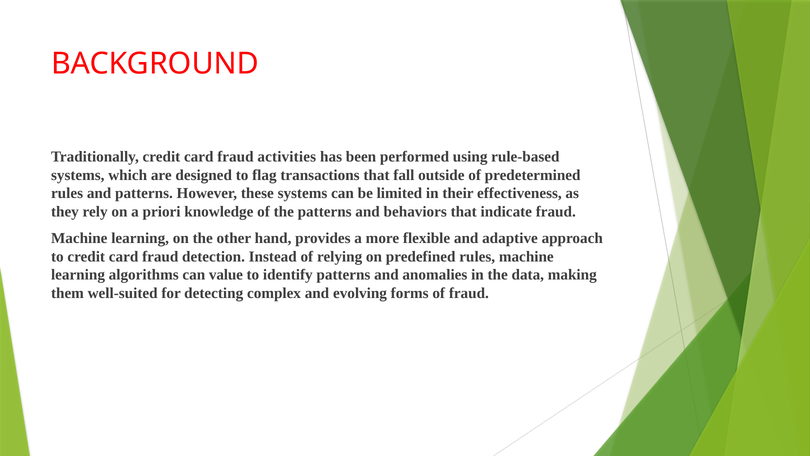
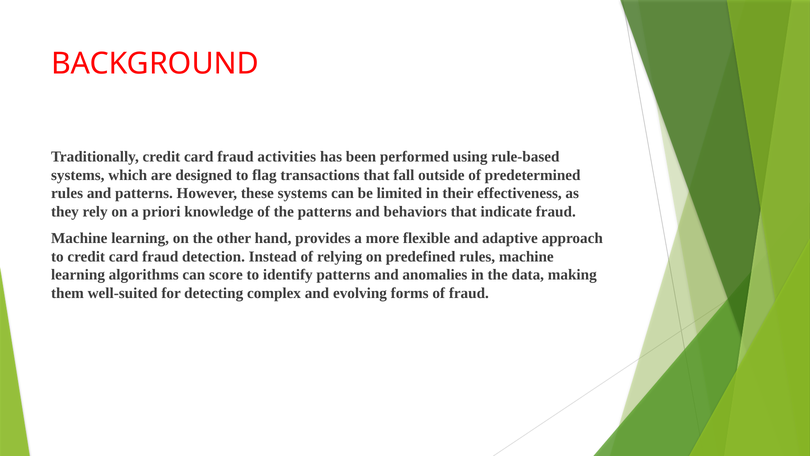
value: value -> score
